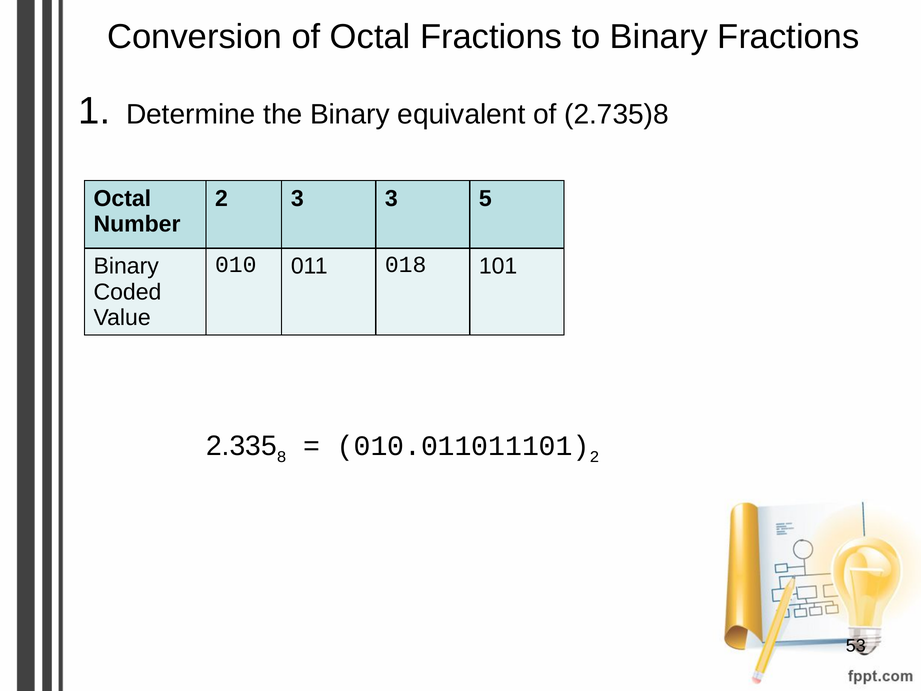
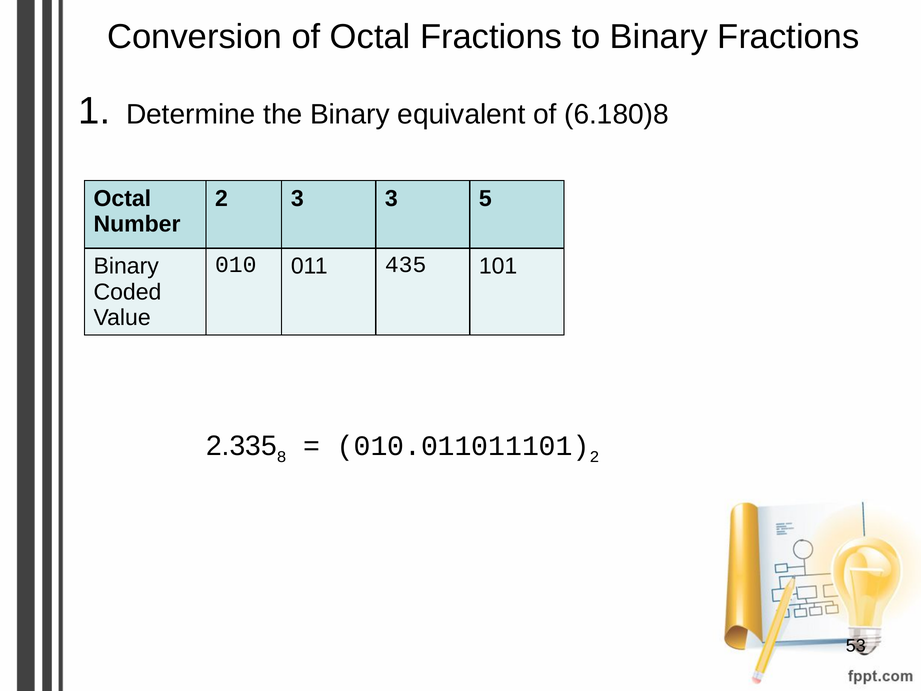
2.735)8: 2.735)8 -> 6.180)8
018: 018 -> 435
